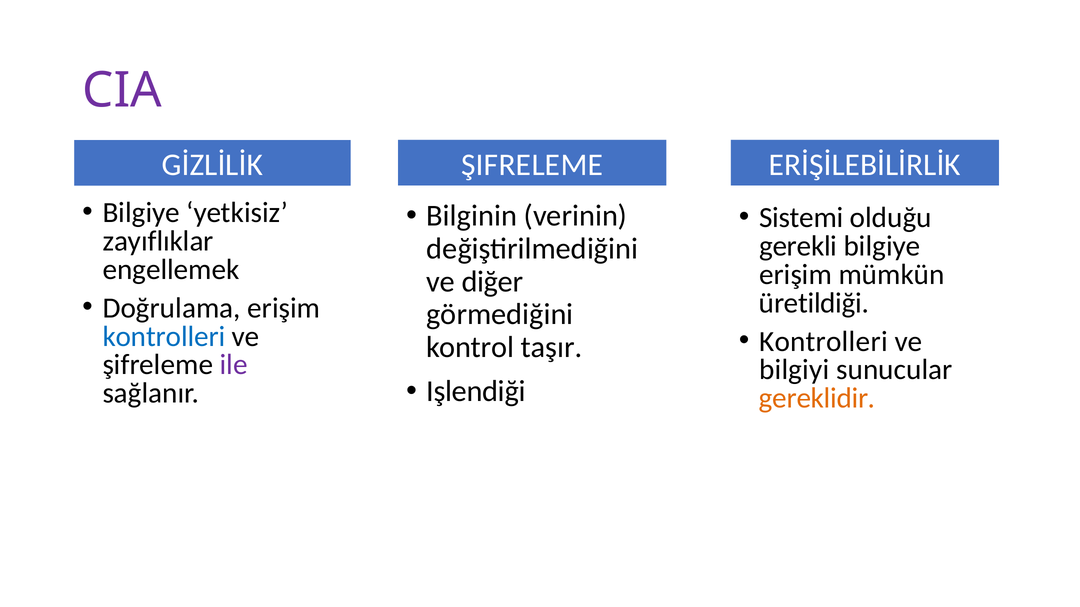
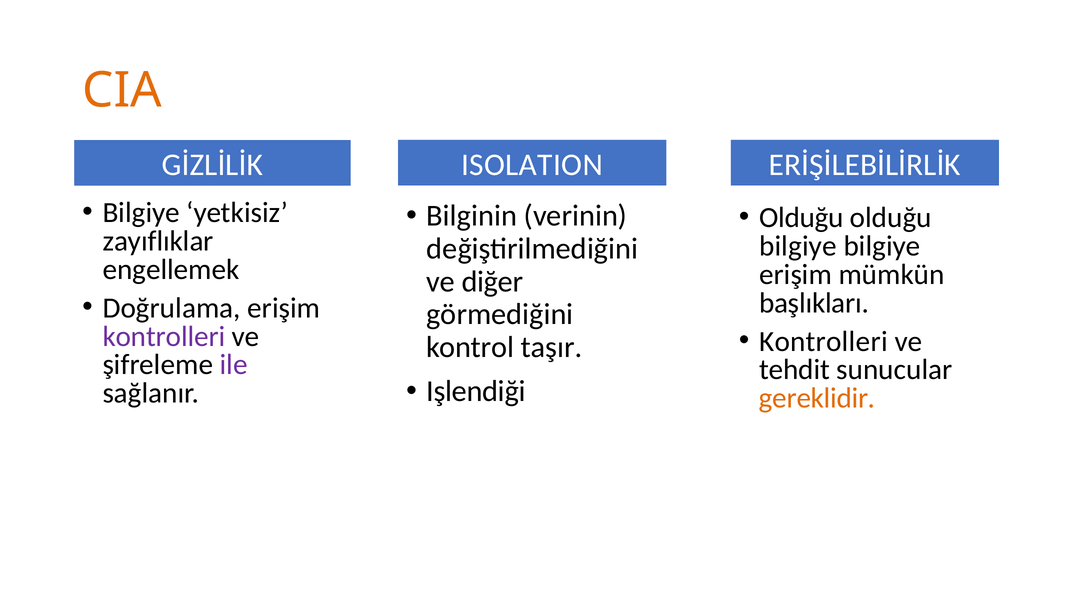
CIA colour: purple -> orange
GİZLİLİK ŞIFRELEME: ŞIFRELEME -> ISOLATION
Sistemi at (801, 218): Sistemi -> Olduğu
gerekli at (798, 246): gerekli -> bilgiye
üretildiği: üretildiği -> başlıkları
kontrolleri at (164, 337) colour: blue -> purple
bilgiyi: bilgiyi -> tehdit
